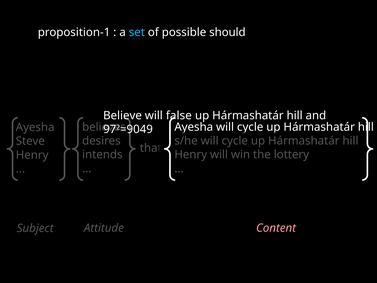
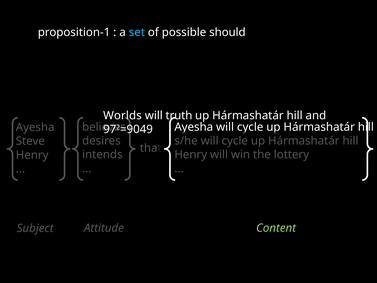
Believe: Believe -> Worlds
false: false -> truth
Content colour: pink -> light green
